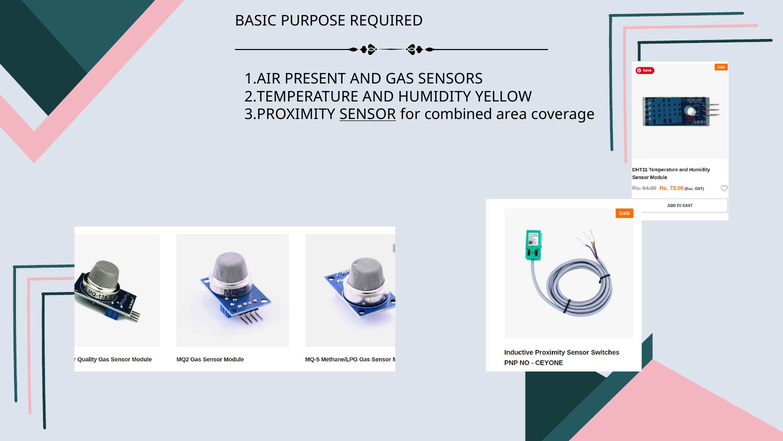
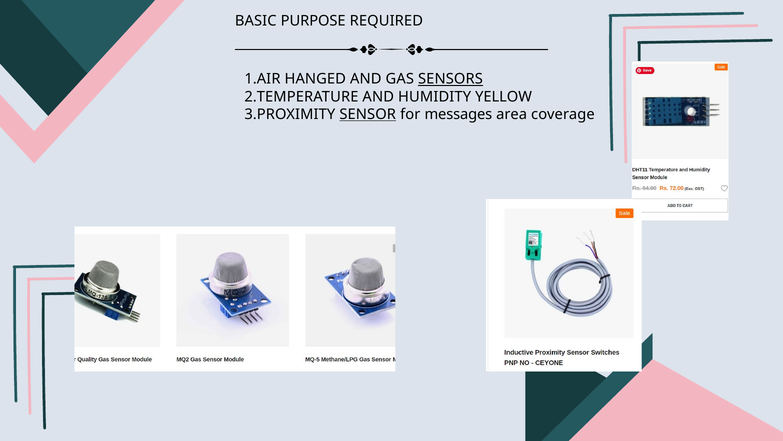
PRESENT: PRESENT -> HANGED
SENSORS underline: none -> present
combined: combined -> messages
